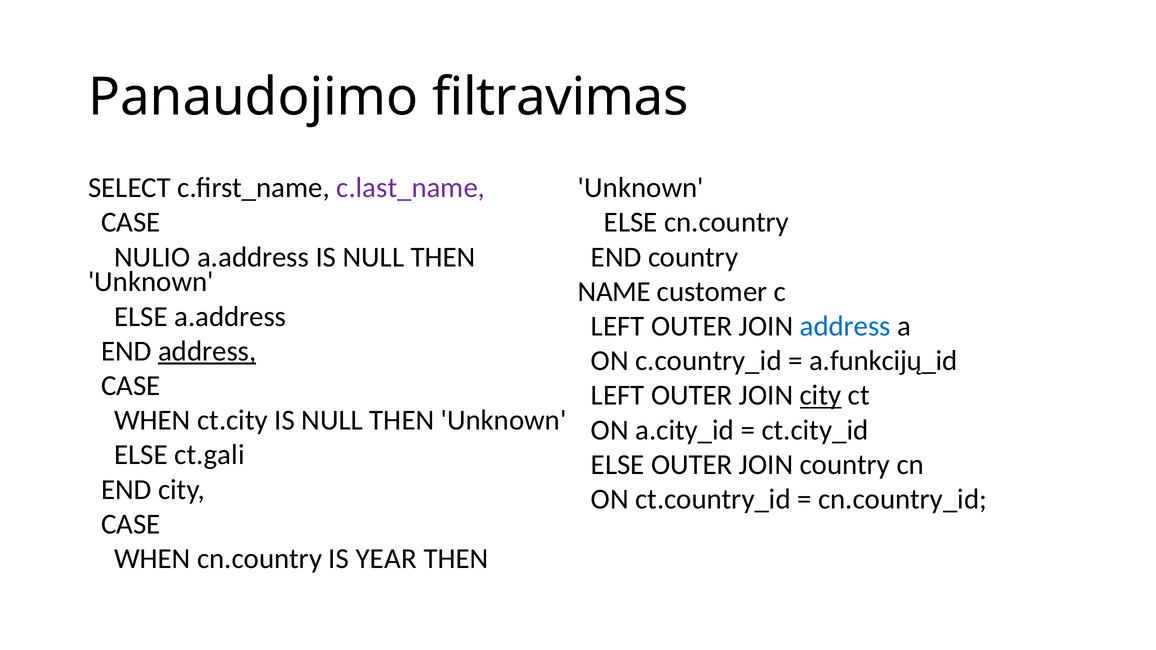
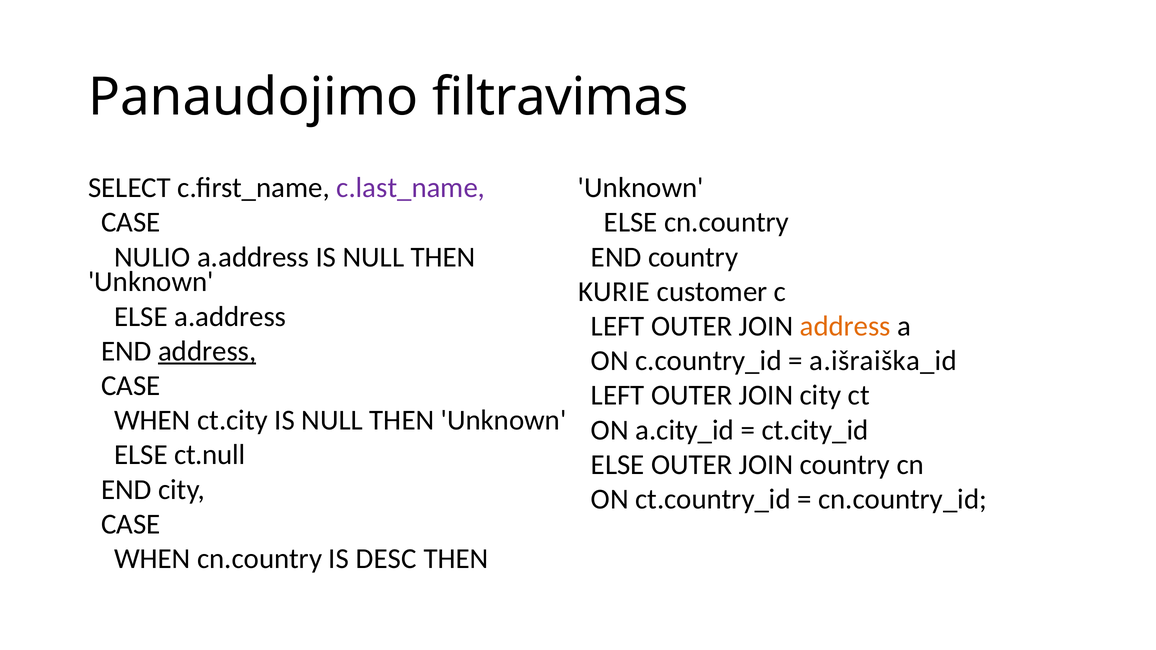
NAME: NAME -> KURIE
address at (845, 326) colour: blue -> orange
a.funkcijų_id: a.funkcijų_id -> a.išraiška_id
city at (821, 396) underline: present -> none
ct.gali: ct.gali -> ct.null
YEAR: YEAR -> DESC
